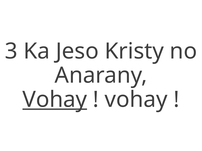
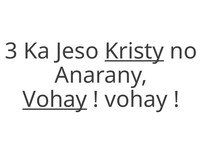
Kristy underline: none -> present
